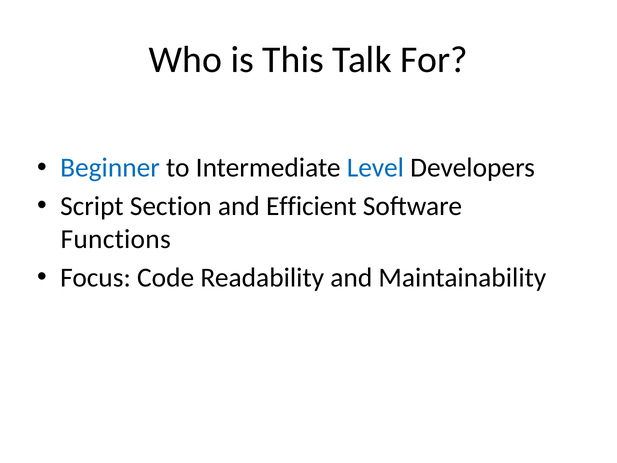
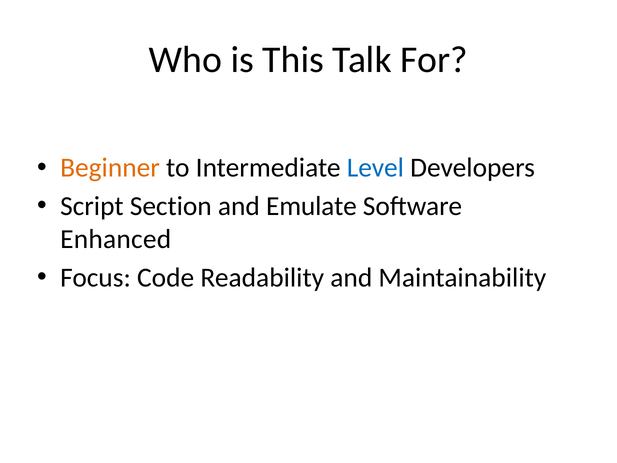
Beginner colour: blue -> orange
Efficient: Efficient -> Emulate
Functions: Functions -> Enhanced
